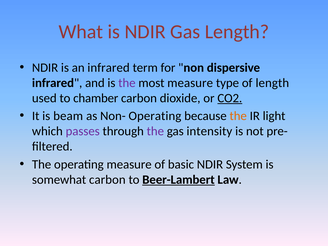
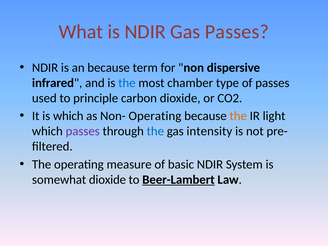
Gas Length: Length -> Passes
an infrared: infrared -> because
the at (127, 83) colour: purple -> blue
most measure: measure -> chamber
of length: length -> passes
chamber: chamber -> principle
CO2 underline: present -> none
is beam: beam -> which
the at (155, 131) colour: purple -> blue
somewhat carbon: carbon -> dioxide
